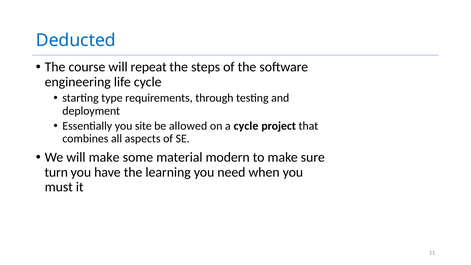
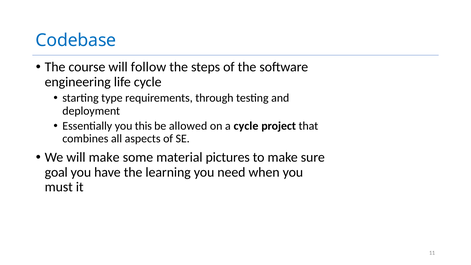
Deducted: Deducted -> Codebase
repeat: repeat -> follow
site: site -> this
modern: modern -> pictures
turn: turn -> goal
